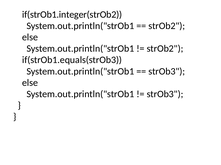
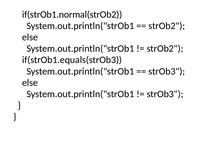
if(strOb1.integer(strOb2: if(strOb1.integer(strOb2 -> if(strOb1.normal(strOb2
